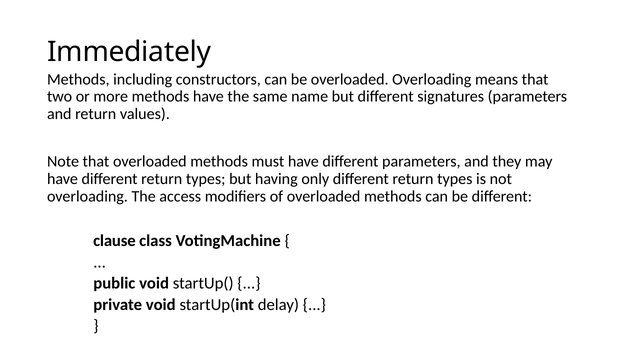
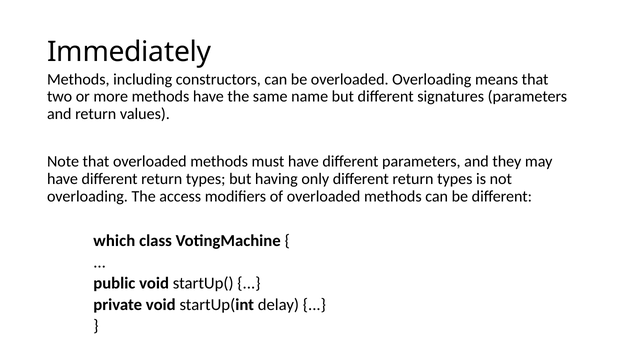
clause: clause -> which
